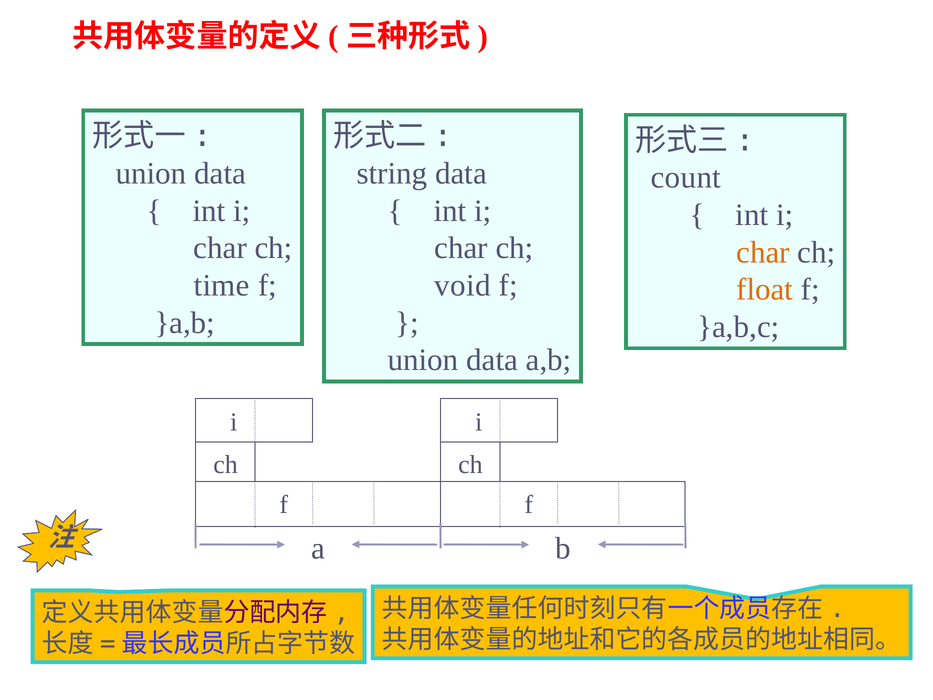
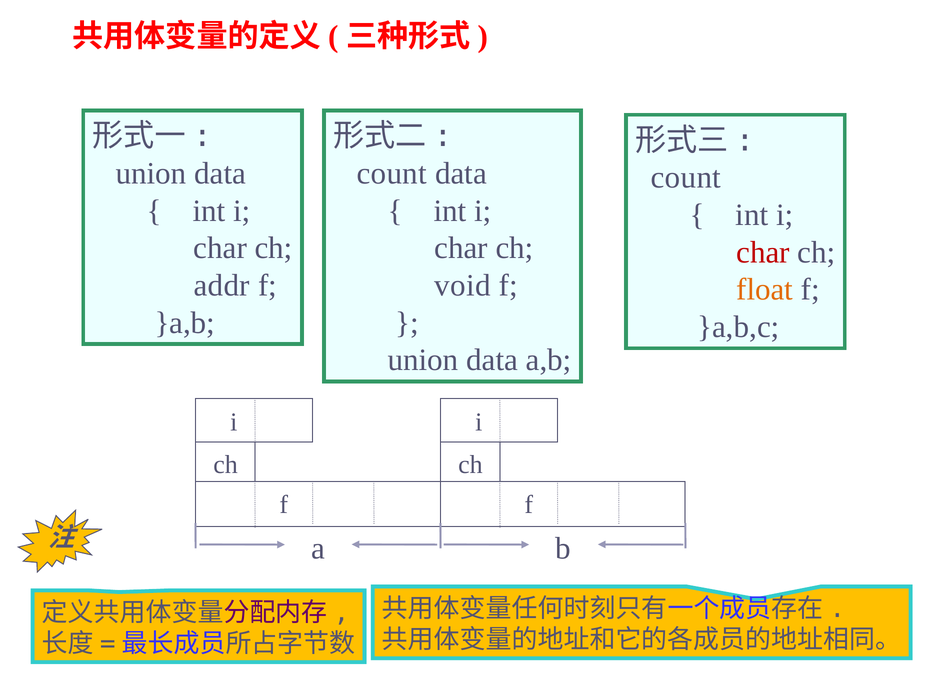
string at (392, 173): string -> count
char at (763, 252) colour: orange -> red
time: time -> addr
